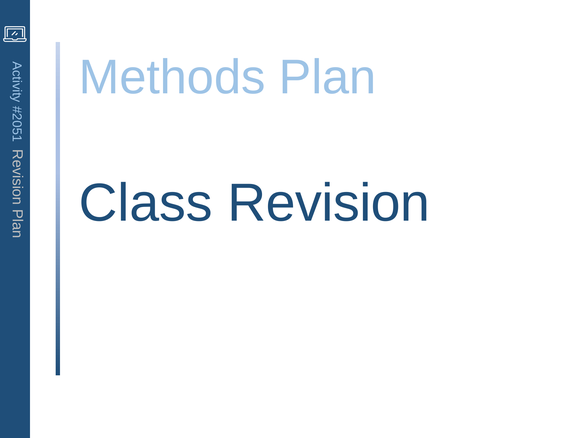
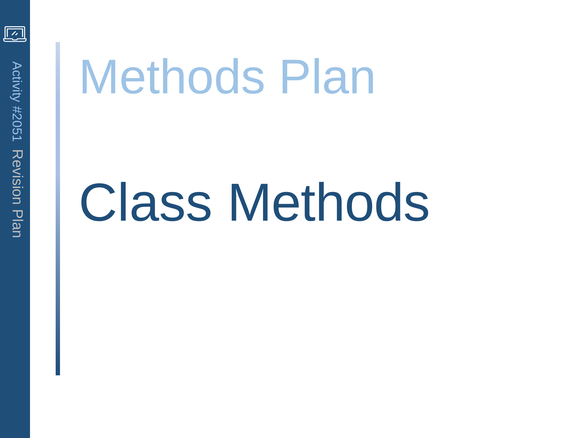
Class Revision: Revision -> Methods
